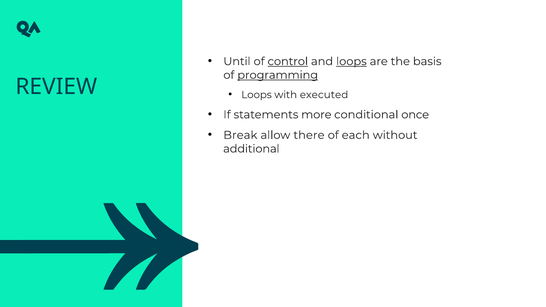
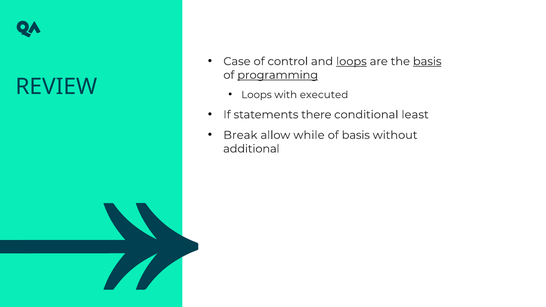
Until: Until -> Case
control underline: present -> none
basis at (427, 61) underline: none -> present
more: more -> there
once: once -> least
there: there -> while
of each: each -> basis
